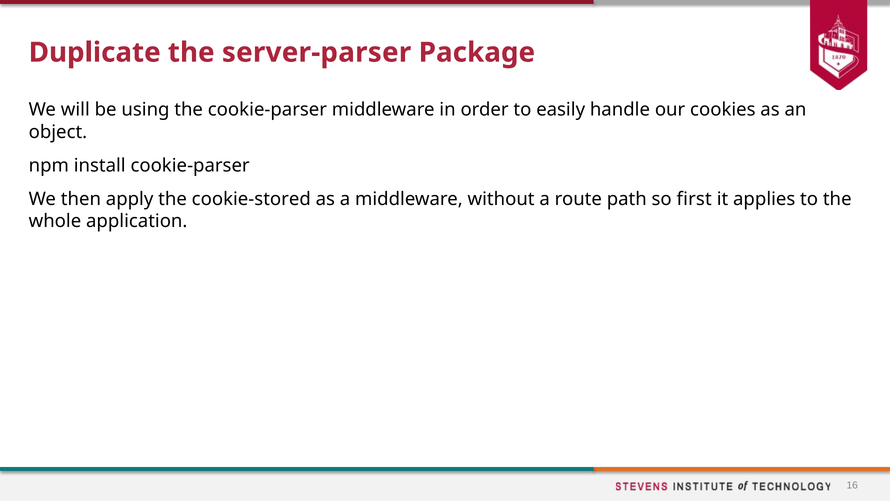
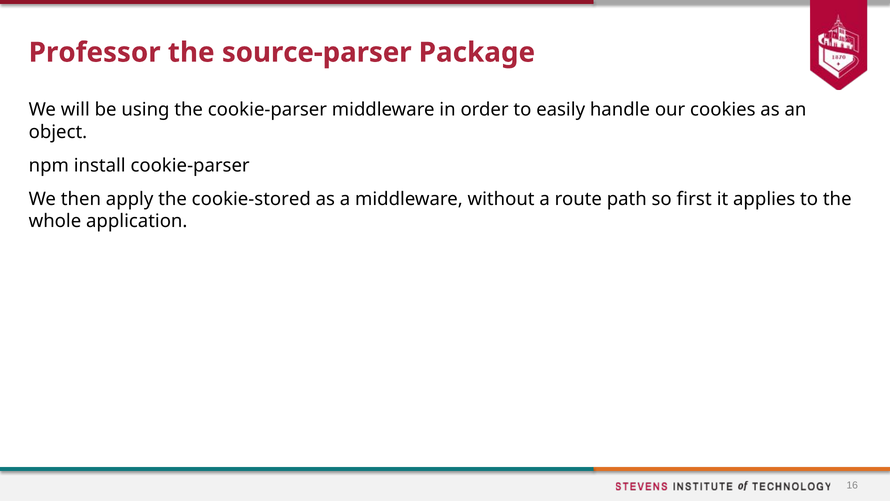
Duplicate: Duplicate -> Professor
server-parser: server-parser -> source-parser
